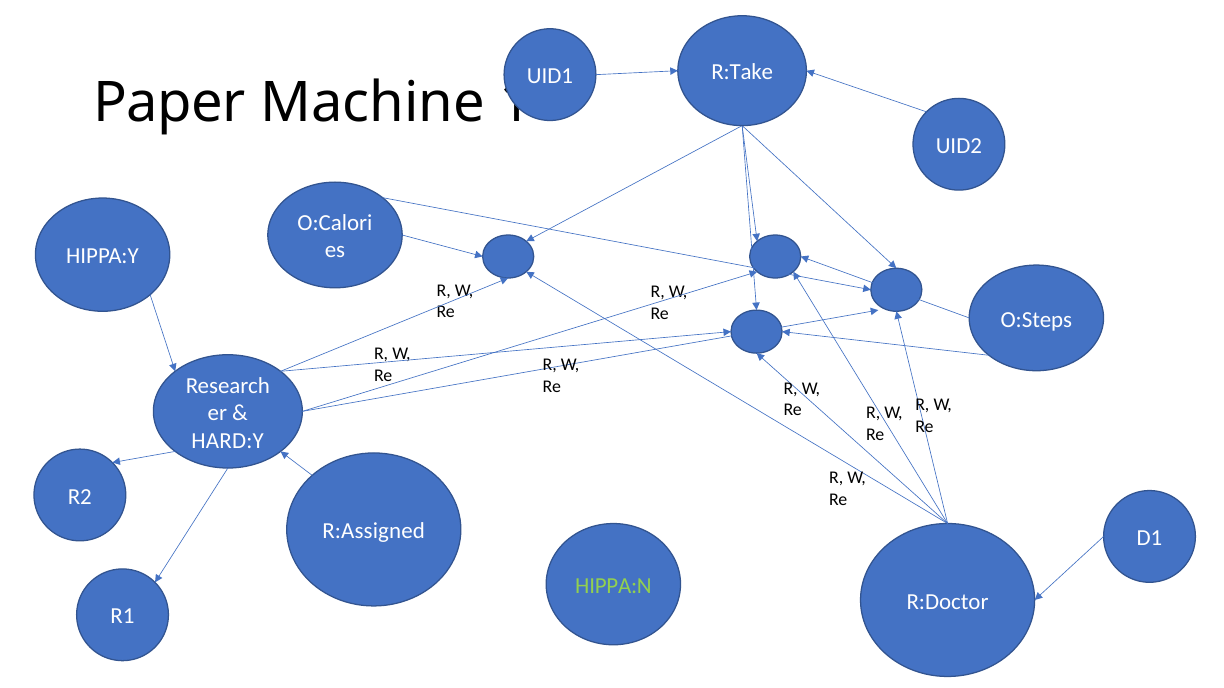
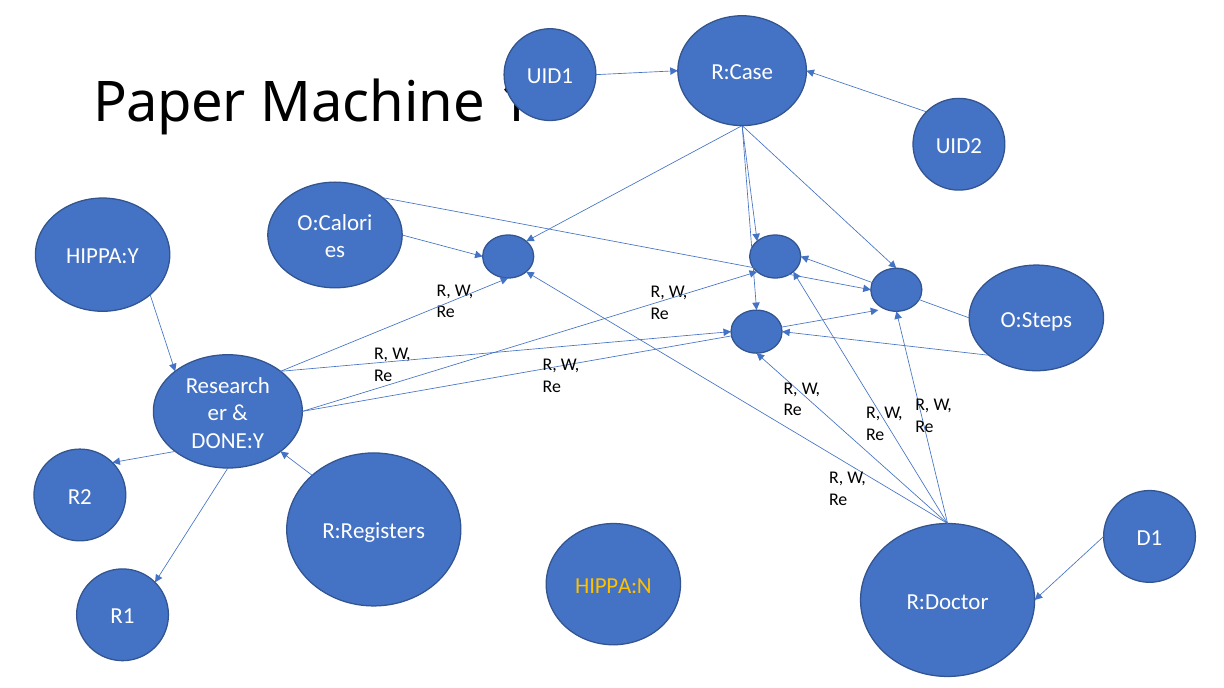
R:Take: R:Take -> R:Case
HARD:Y: HARD:Y -> DONE:Y
R:Assigned: R:Assigned -> R:Registers
HIPPA:N colour: light green -> yellow
